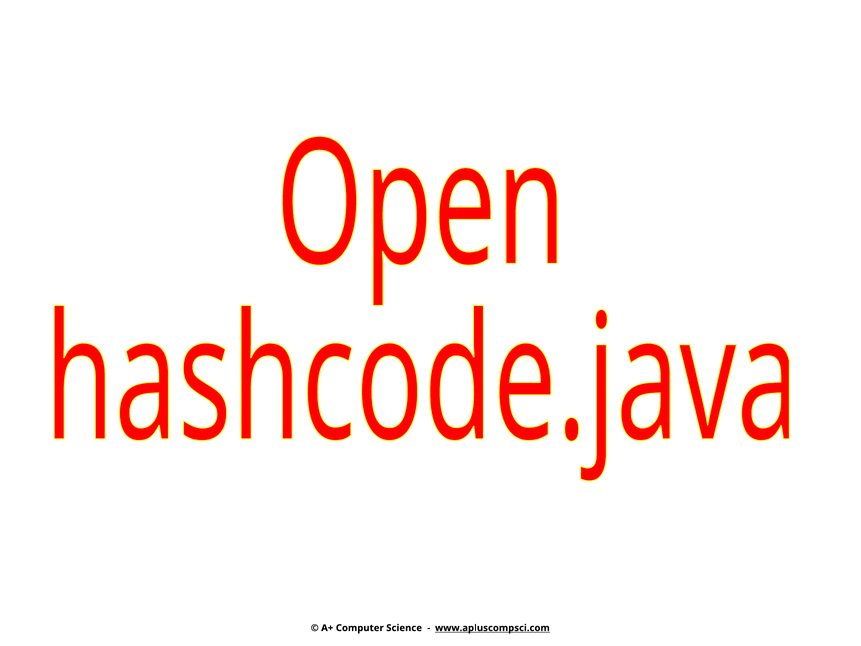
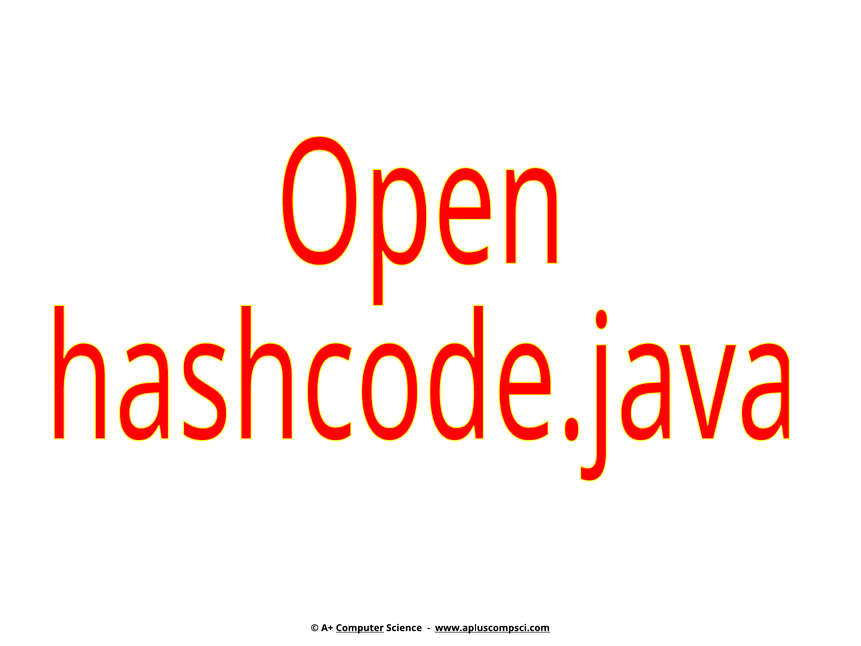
Computer underline: none -> present
